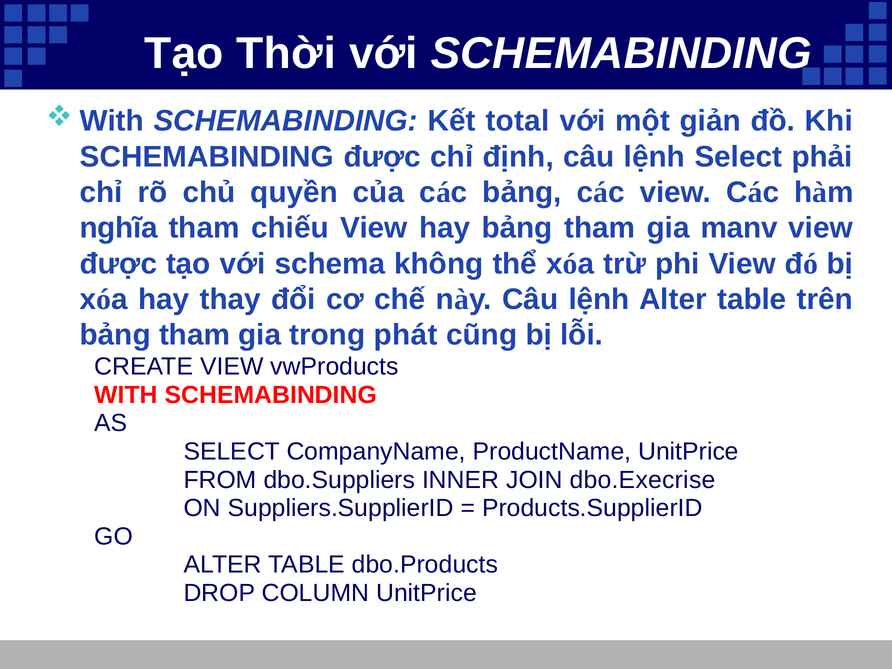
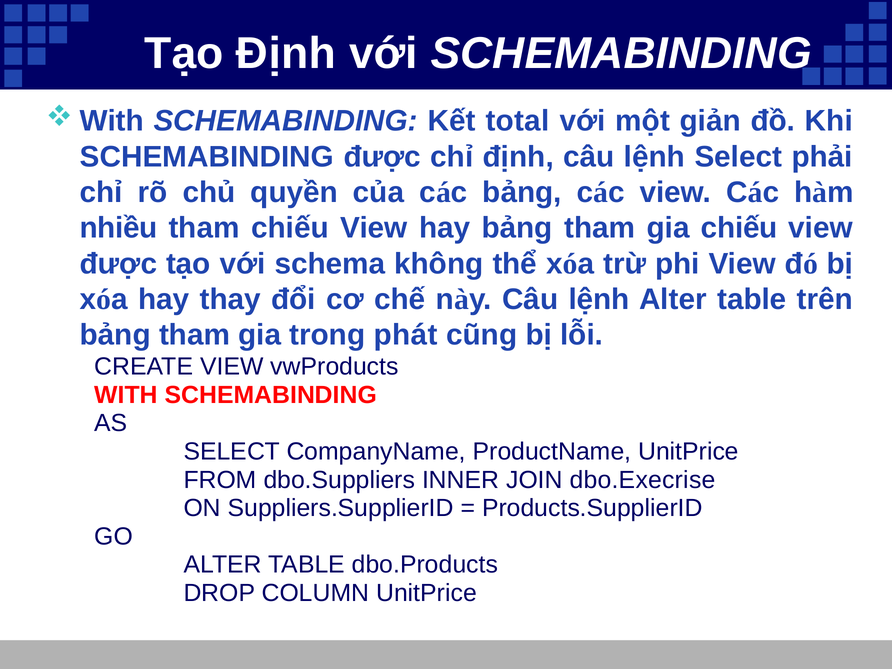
Tạo Thời: Thời -> Định
nghĩa: nghĩa -> nhiều
gia manv: manv -> chiếu
